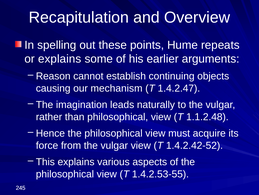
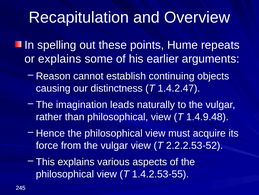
mechanism: mechanism -> distinctness
1.1.2.48: 1.1.2.48 -> 1.4.9.48
1.4.2.42-52: 1.4.2.42-52 -> 2.2.2.53-52
